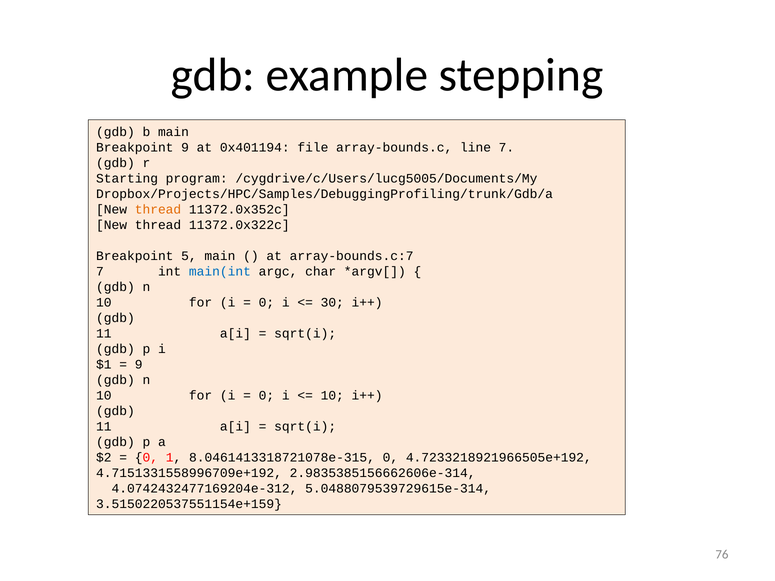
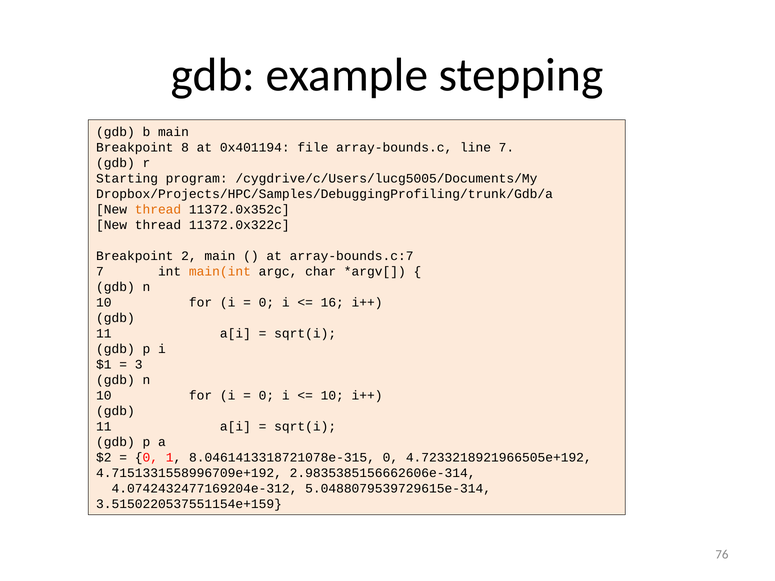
Breakpoint 9: 9 -> 8
5: 5 -> 2
main(int colour: blue -> orange
30: 30 -> 16
9 at (139, 365): 9 -> 3
